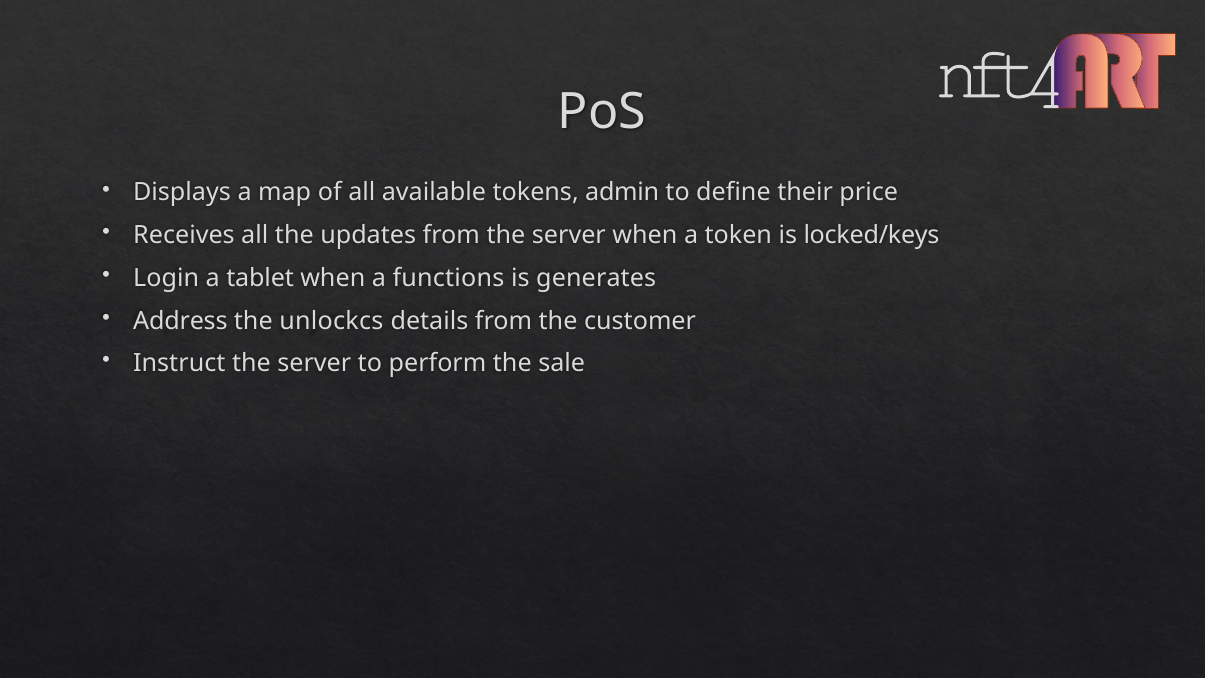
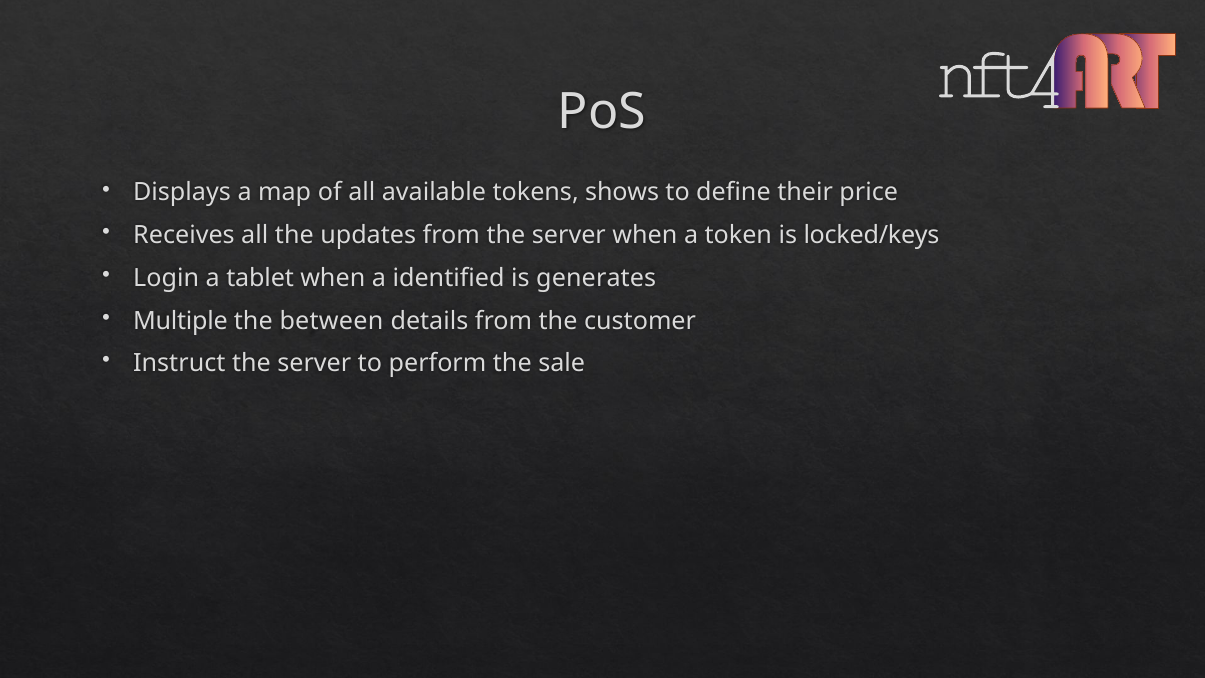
admin: admin -> shows
functions: functions -> identified
Address: Address -> Multiple
unlockcs: unlockcs -> between
